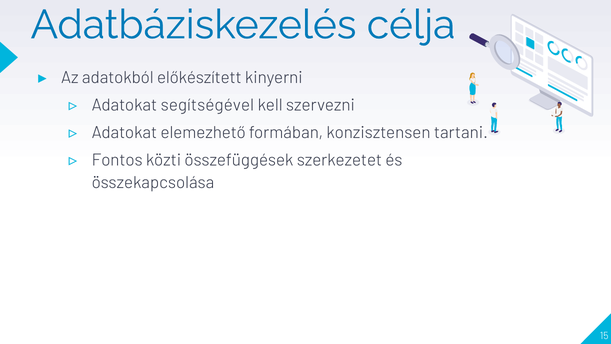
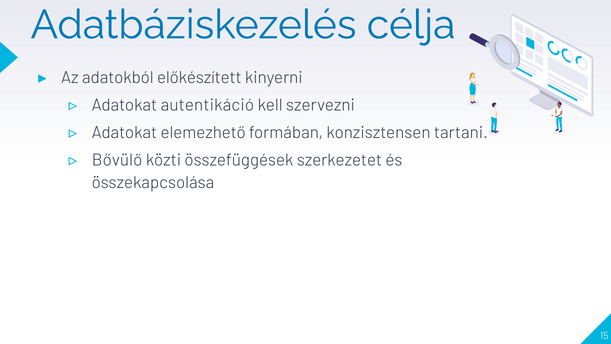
segítségével: segítségével -> autentikáció
Fontos: Fontos -> Bővülő
